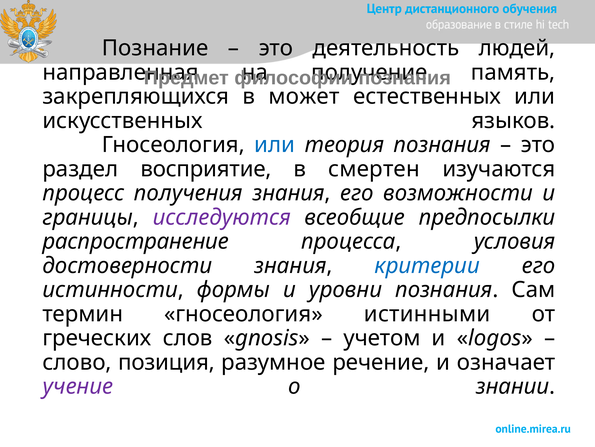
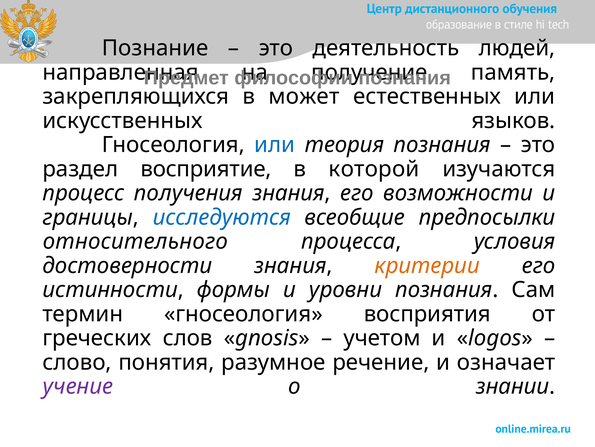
смертен: смертен -> которой
исследуются colour: purple -> blue
распространение: распространение -> относительного
критерии colour: blue -> orange
истинными: истинными -> восприятия
позиция: позиция -> понятия
